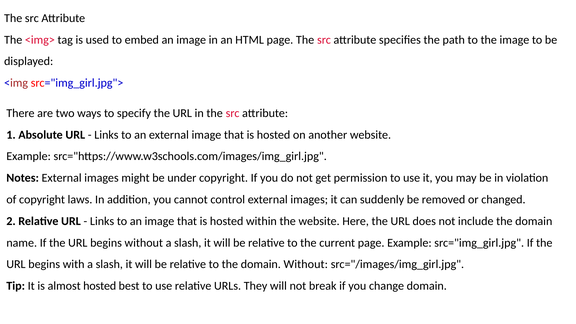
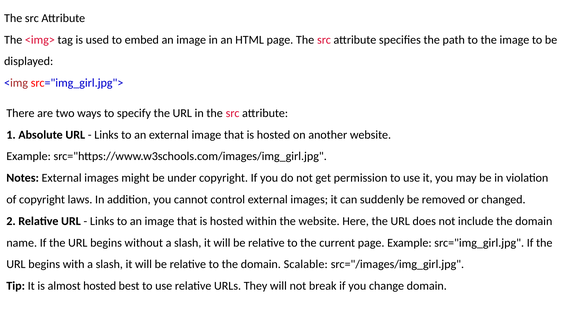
domain Without: Without -> Scalable
